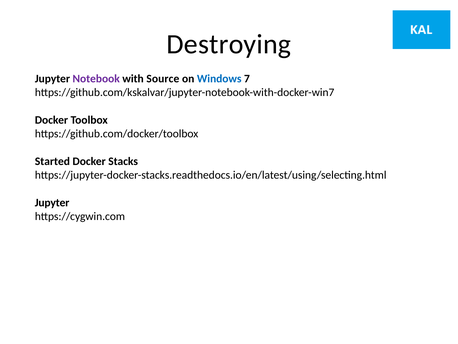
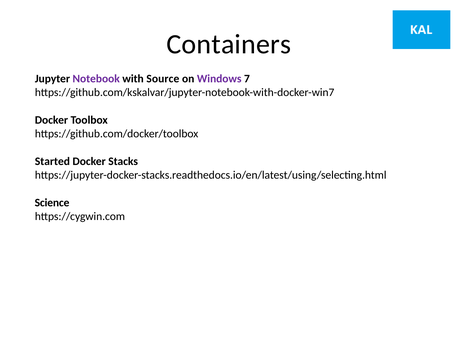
Destroying: Destroying -> Containers
Windows colour: blue -> purple
Jupyter at (52, 202): Jupyter -> Science
